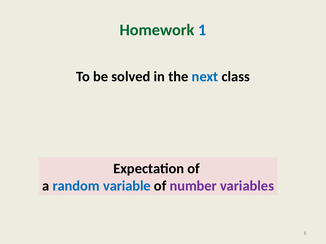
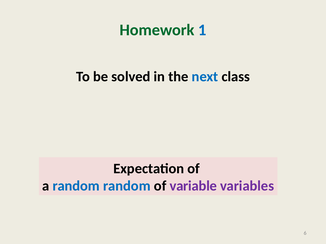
random variable: variable -> random
number: number -> variable
